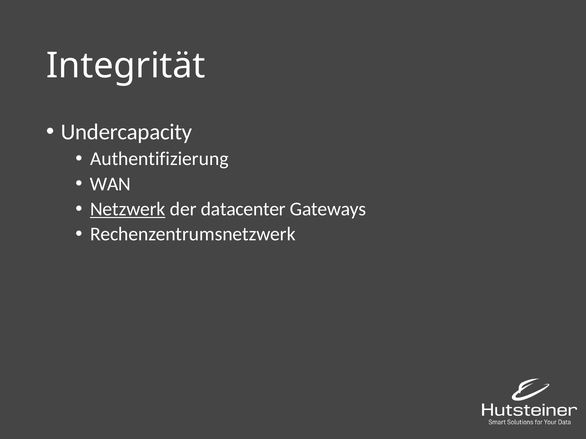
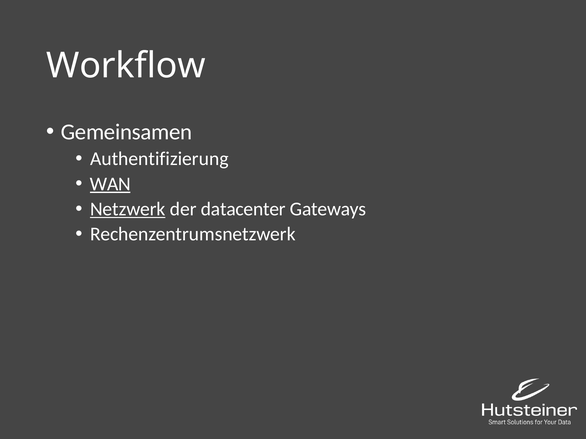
Integrität: Integrität -> Workflow
Undercapacity: Undercapacity -> Gemeinsamen
WAN underline: none -> present
